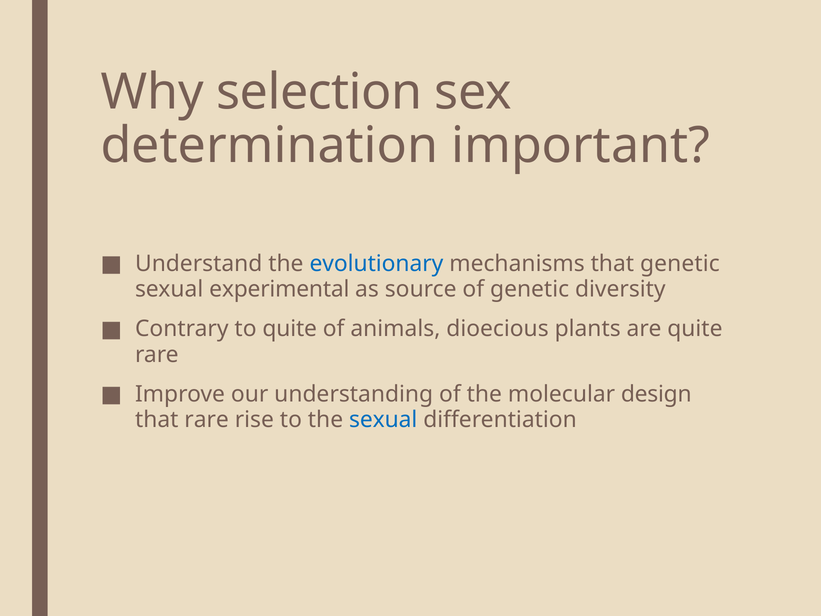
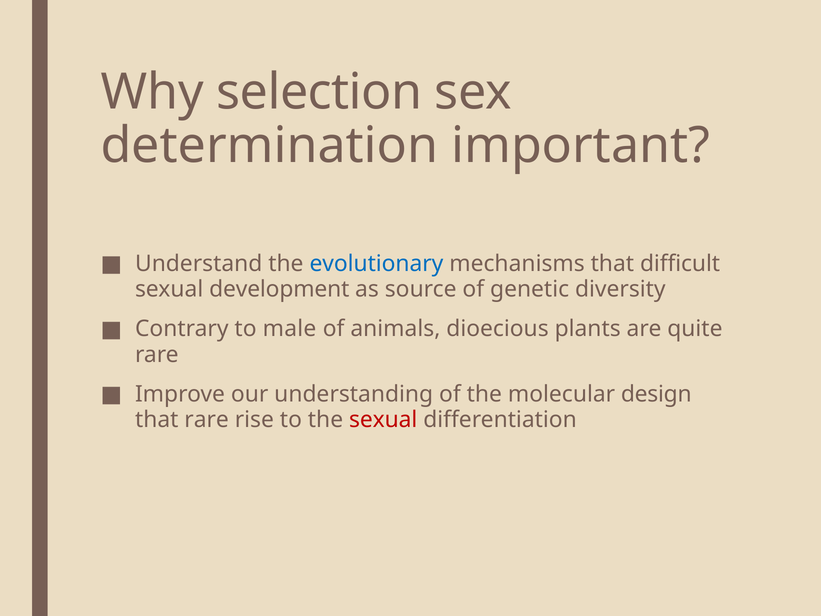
that genetic: genetic -> difficult
experimental: experimental -> development
to quite: quite -> male
sexual at (383, 420) colour: blue -> red
